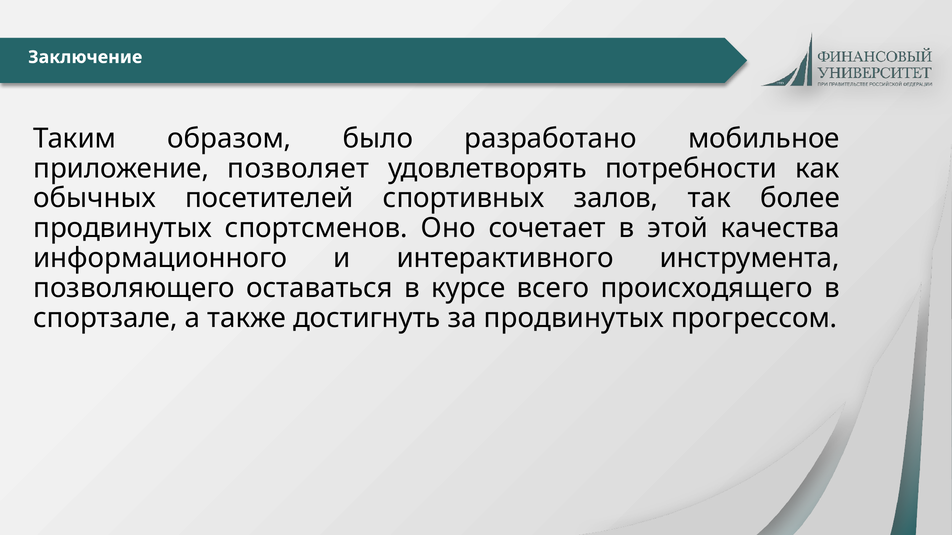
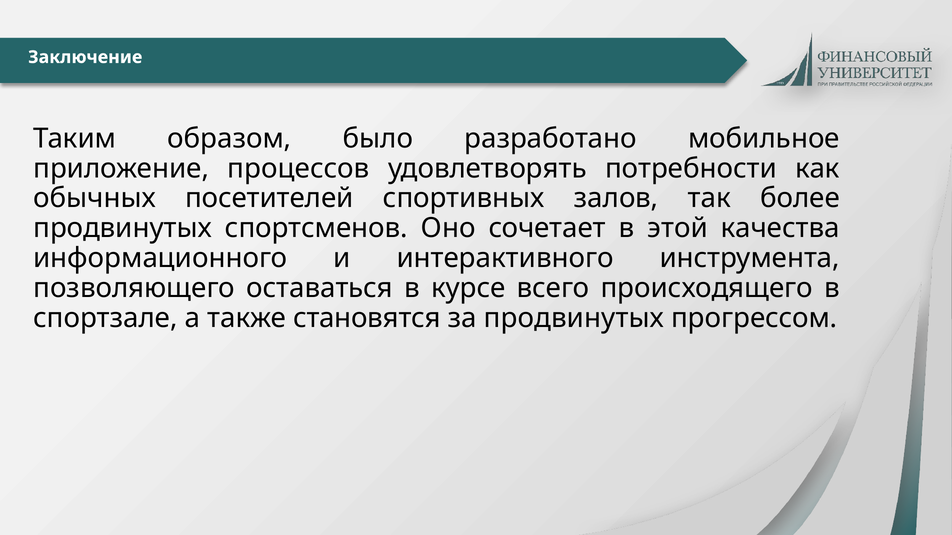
позволяет: позволяет -> процессов
достигнуть: достигнуть -> становятся
